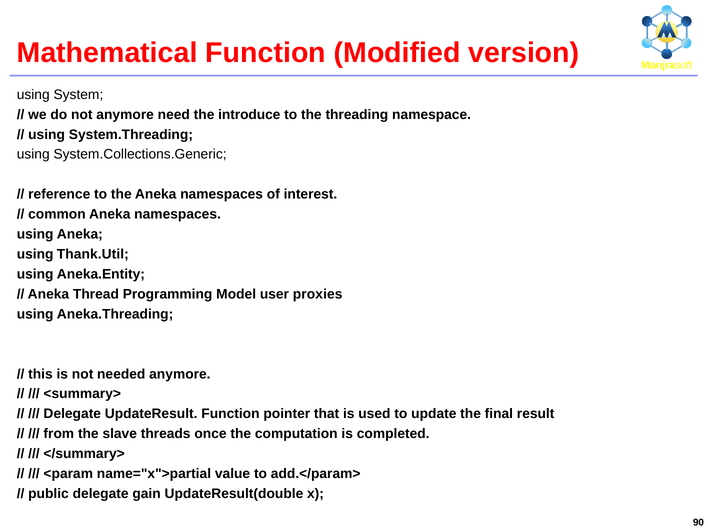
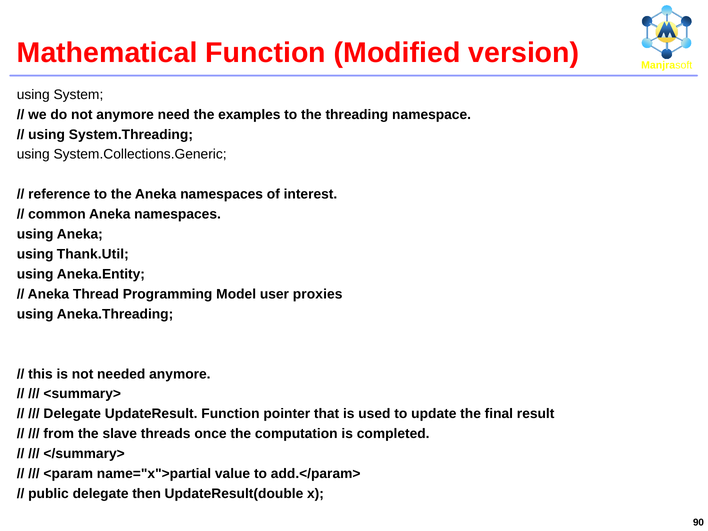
introduce: introduce -> examples
gain: gain -> then
